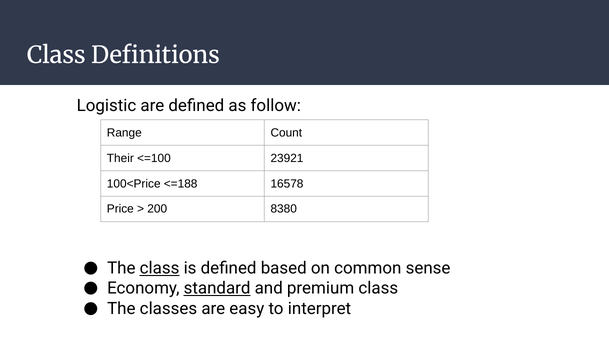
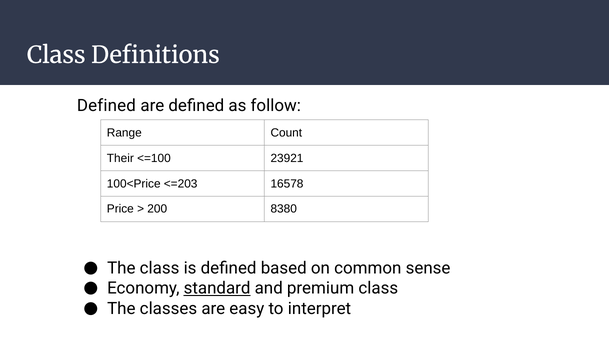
Logistic at (106, 106): Logistic -> Defined
<=188: <=188 -> <=203
class at (160, 268) underline: present -> none
